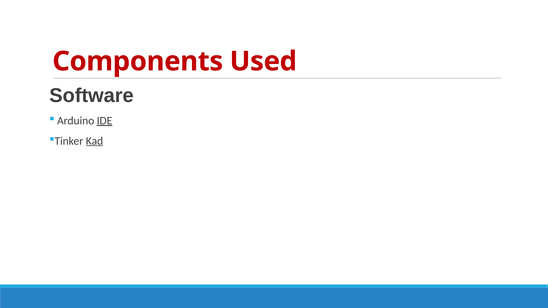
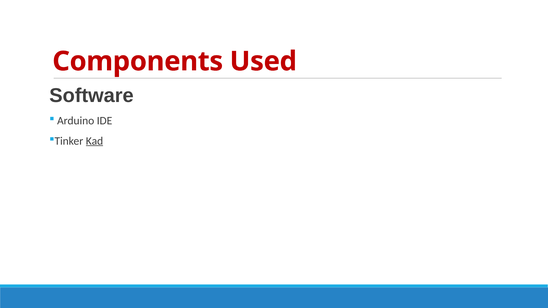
IDE underline: present -> none
